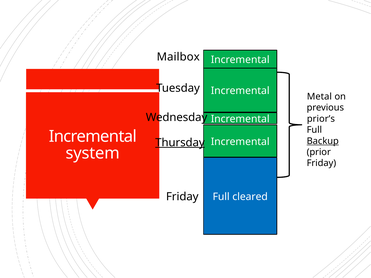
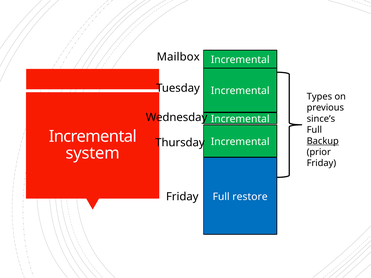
Metal: Metal -> Types
prior’s: prior’s -> since’s
Thursday underline: present -> none
cleared: cleared -> restore
